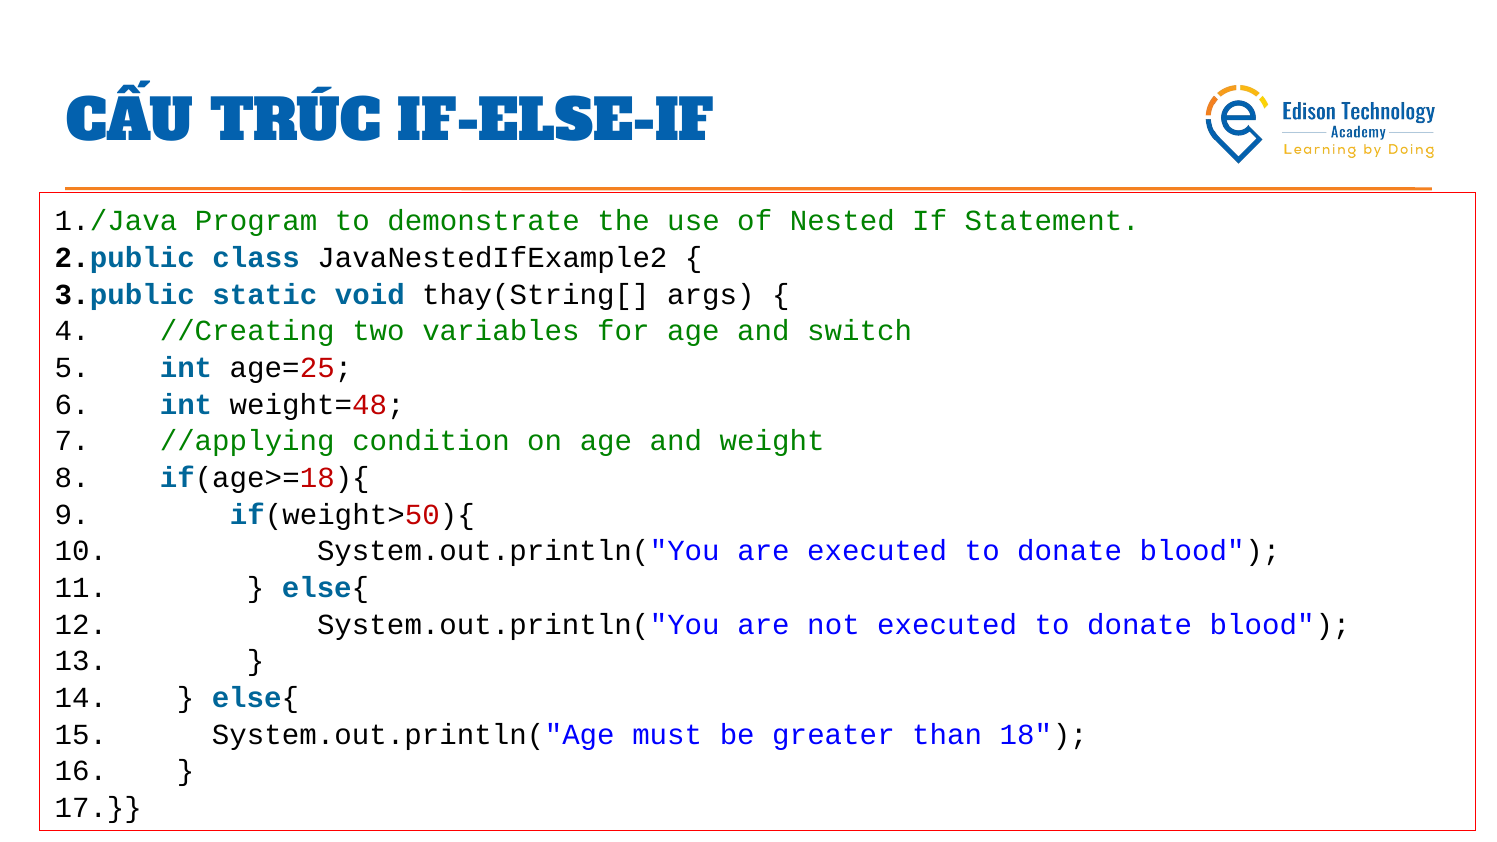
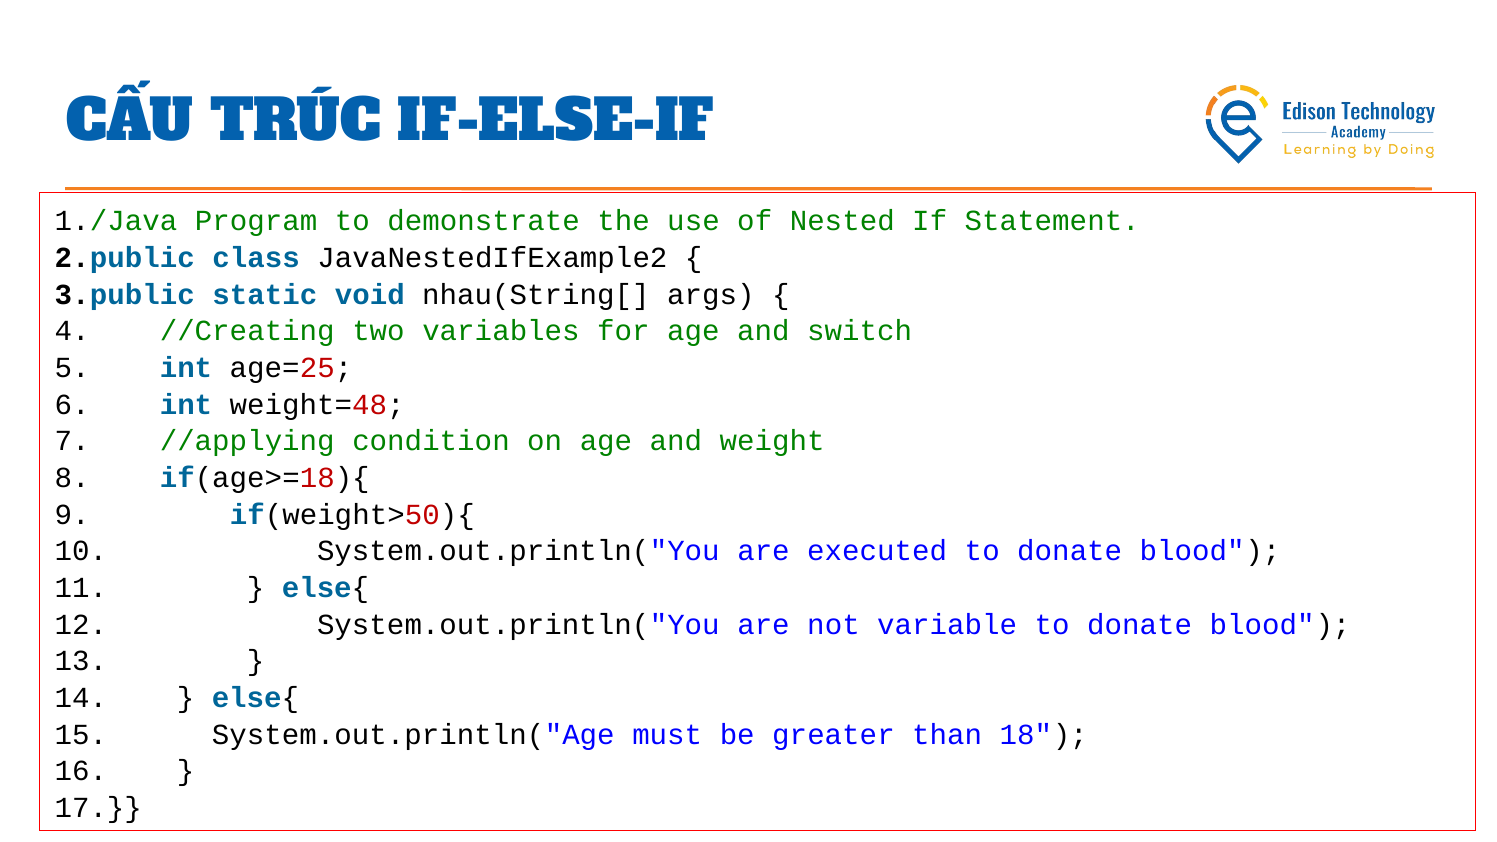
thay(String[: thay(String[ -> nhau(String[
not executed: executed -> variable
